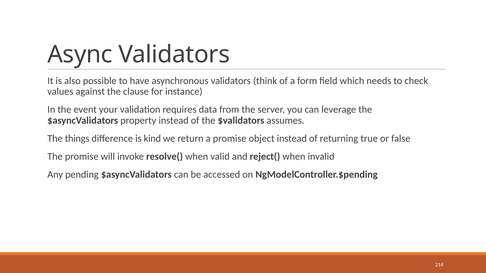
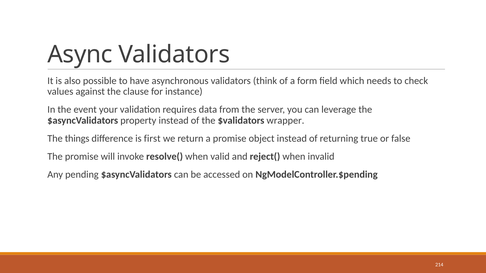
assumes: assumes -> wrapper
kind: kind -> first
